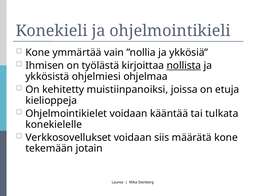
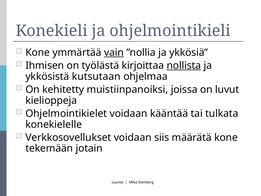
vain underline: none -> present
ohjelmiesi: ohjelmiesi -> kutsutaan
etuja: etuja -> luvut
